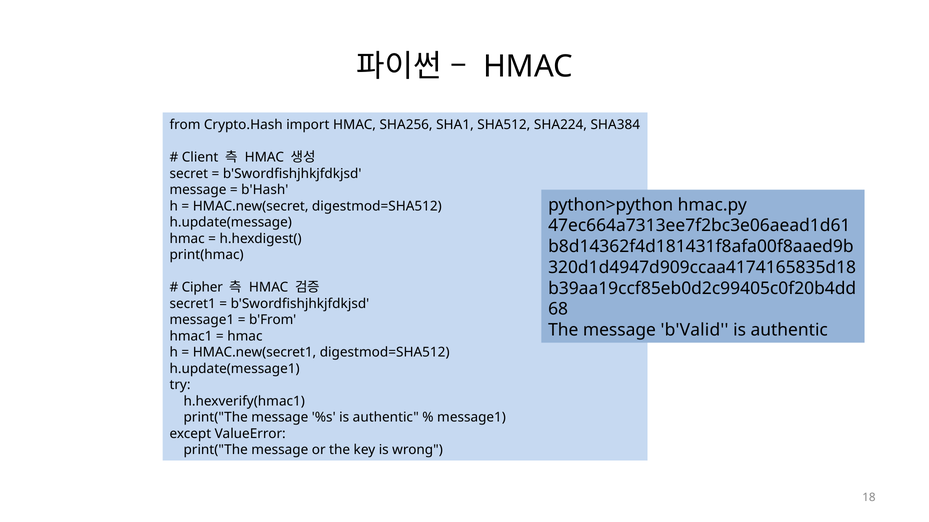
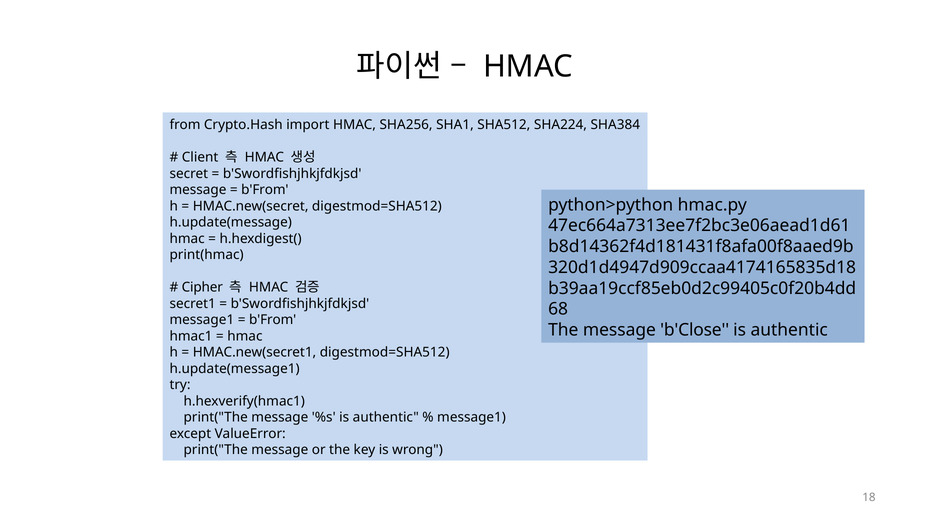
b'Hash at (265, 190): b'Hash -> b'From
b'Valid: b'Valid -> b'Close
